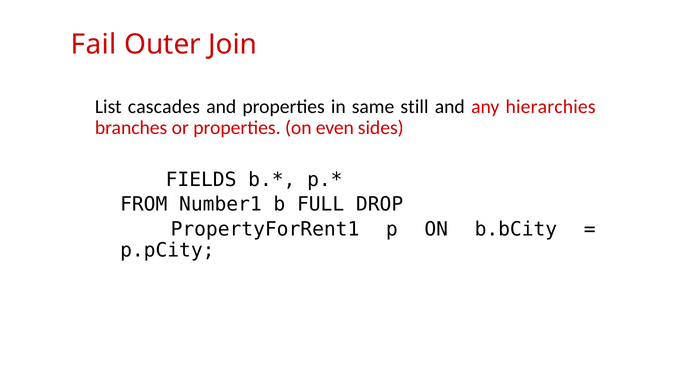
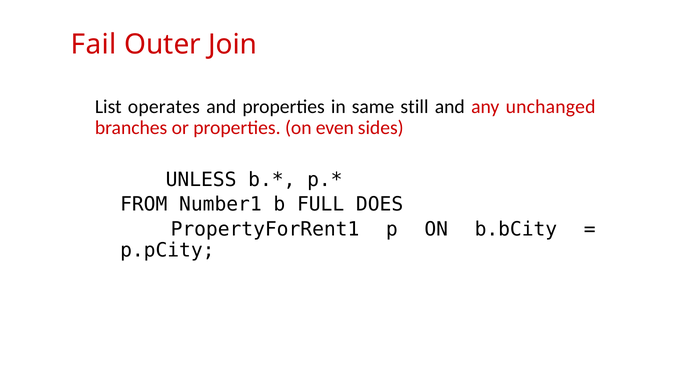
cascades: cascades -> operates
hierarchies: hierarchies -> unchanged
FIELDS: FIELDS -> UNLESS
DROP: DROP -> DOES
